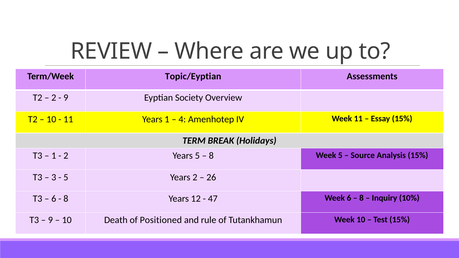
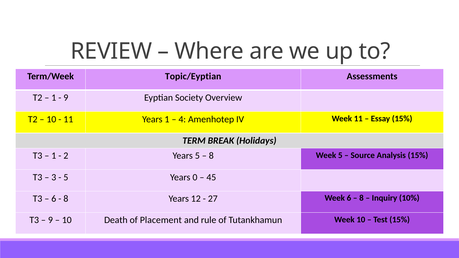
2 at (54, 98): 2 -> 1
Years 2: 2 -> 0
26: 26 -> 45
47: 47 -> 27
Positioned: Positioned -> Placement
